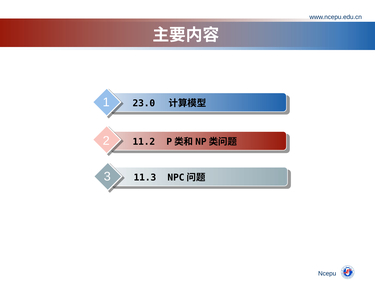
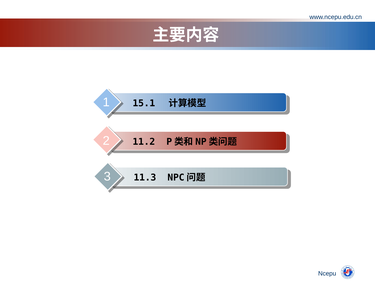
23.0: 23.0 -> 15.1
